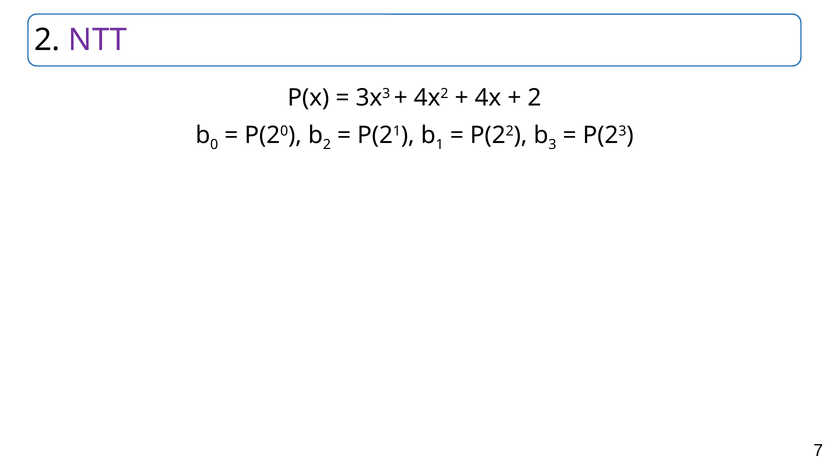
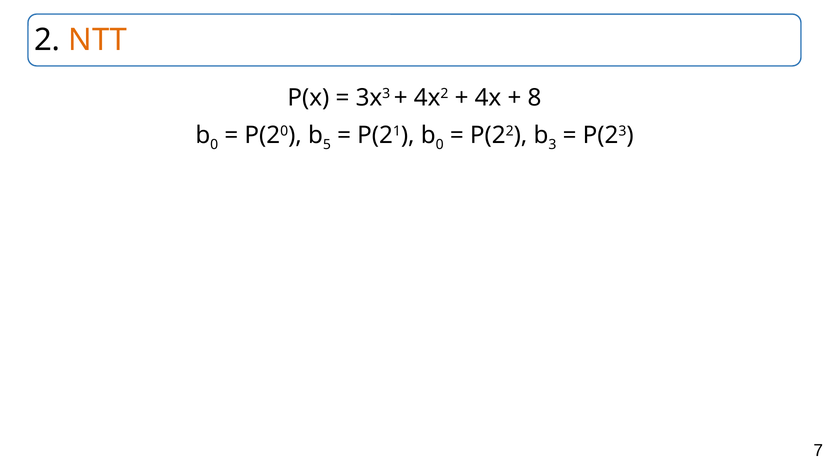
NTT colour: purple -> orange
2 at (535, 98): 2 -> 8
2 at (327, 145): 2 -> 5
1 at (440, 145): 1 -> 0
